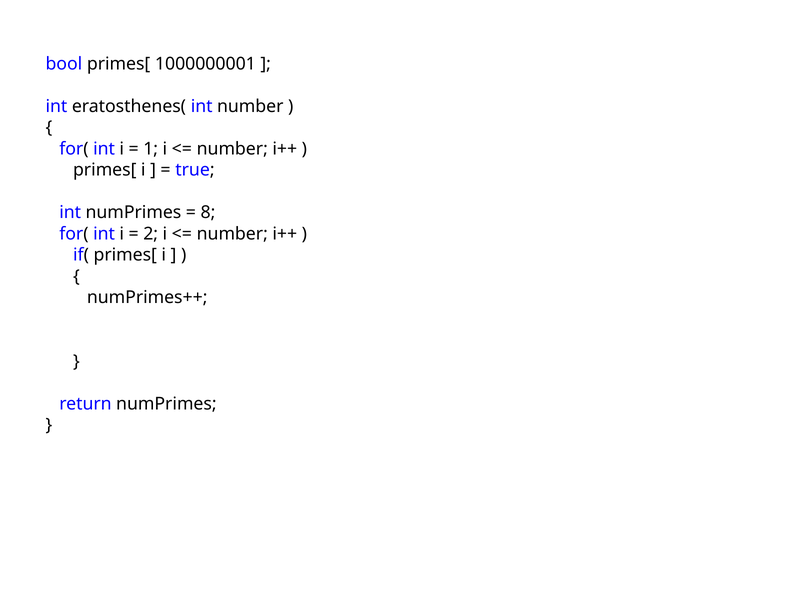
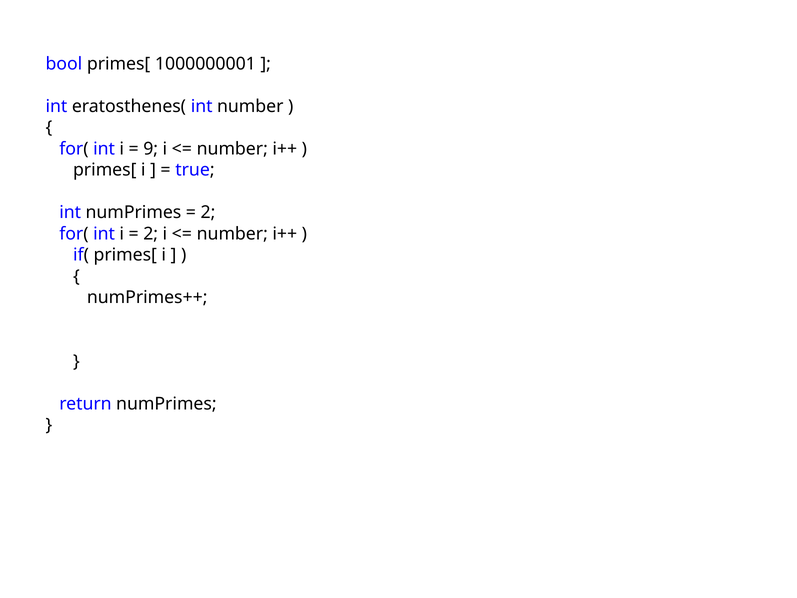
1: 1 -> 9
8 at (208, 212): 8 -> 2
